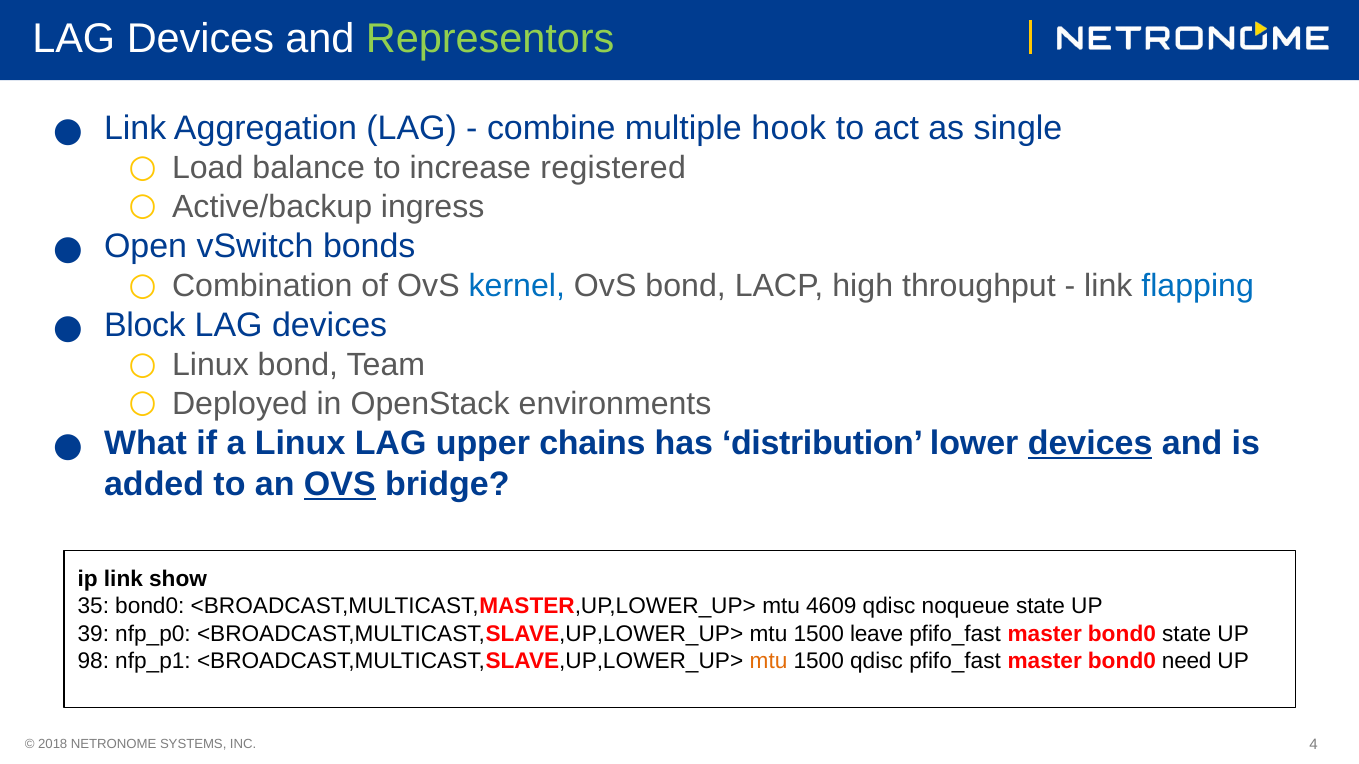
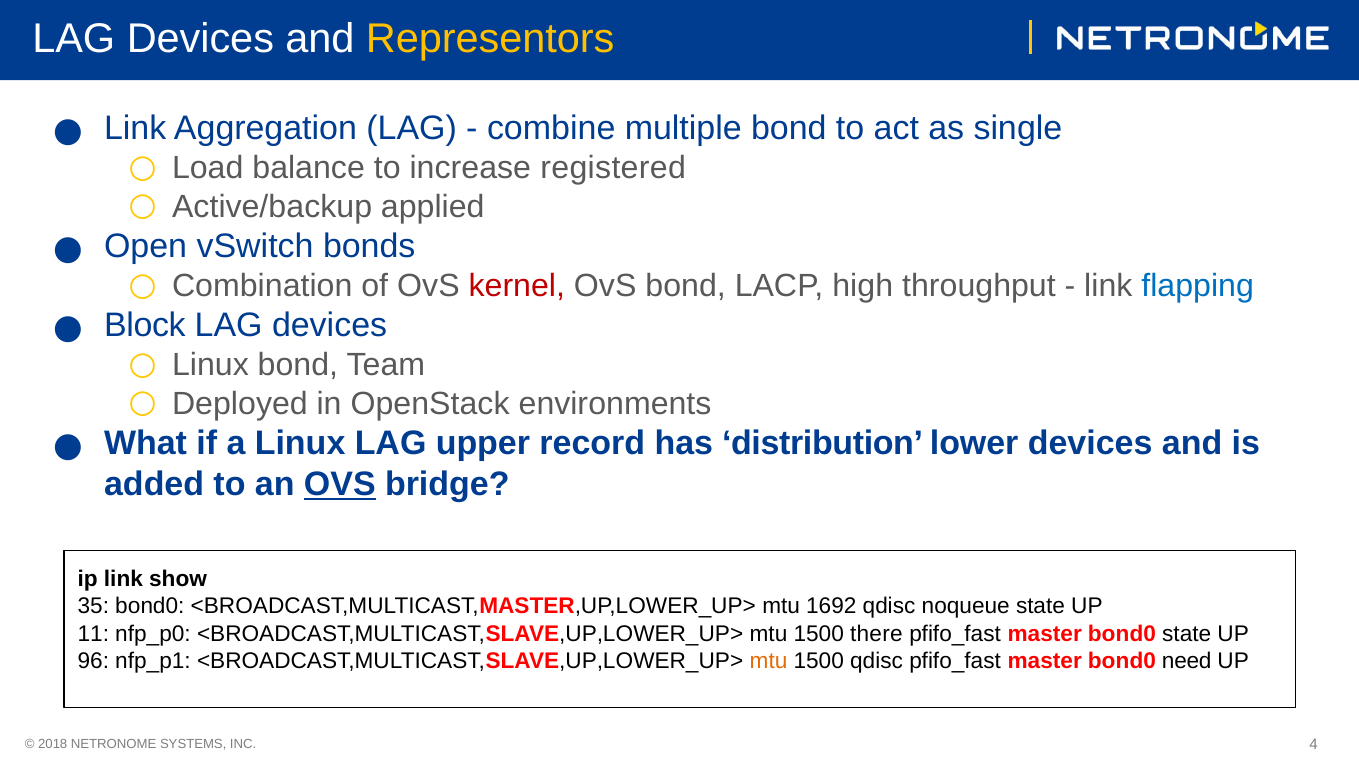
Representors colour: light green -> yellow
multiple hook: hook -> bond
ingress: ingress -> applied
kernel colour: blue -> red
chains: chains -> record
devices at (1090, 444) underline: present -> none
4609: 4609 -> 1692
39: 39 -> 11
leave: leave -> there
98: 98 -> 96
